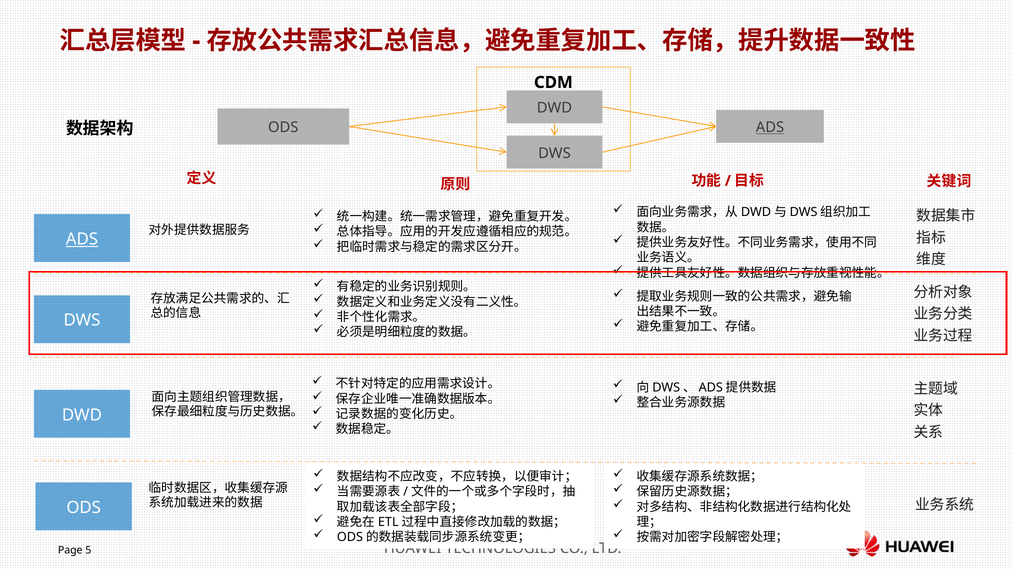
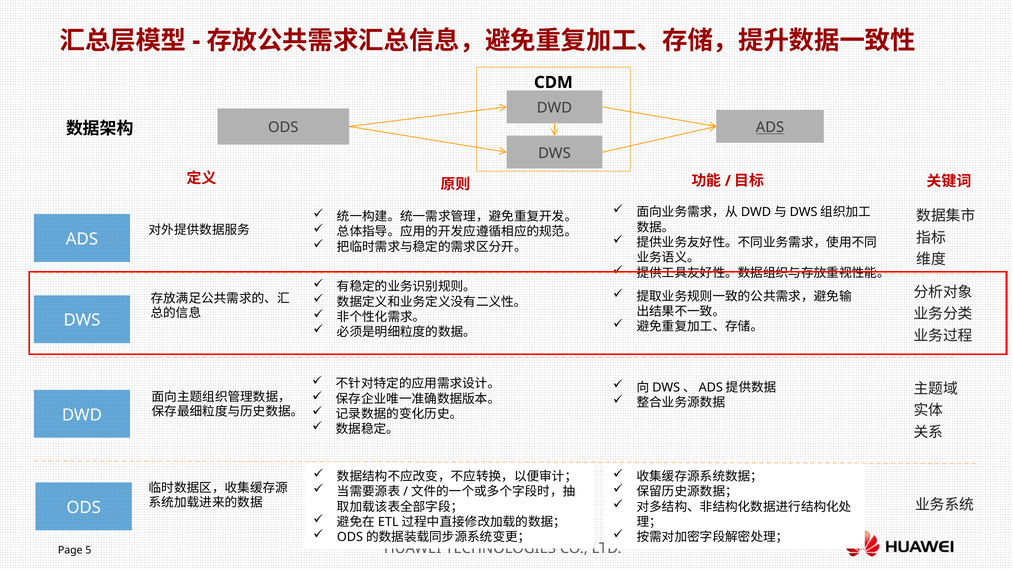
ADS at (82, 239) underline: present -> none
